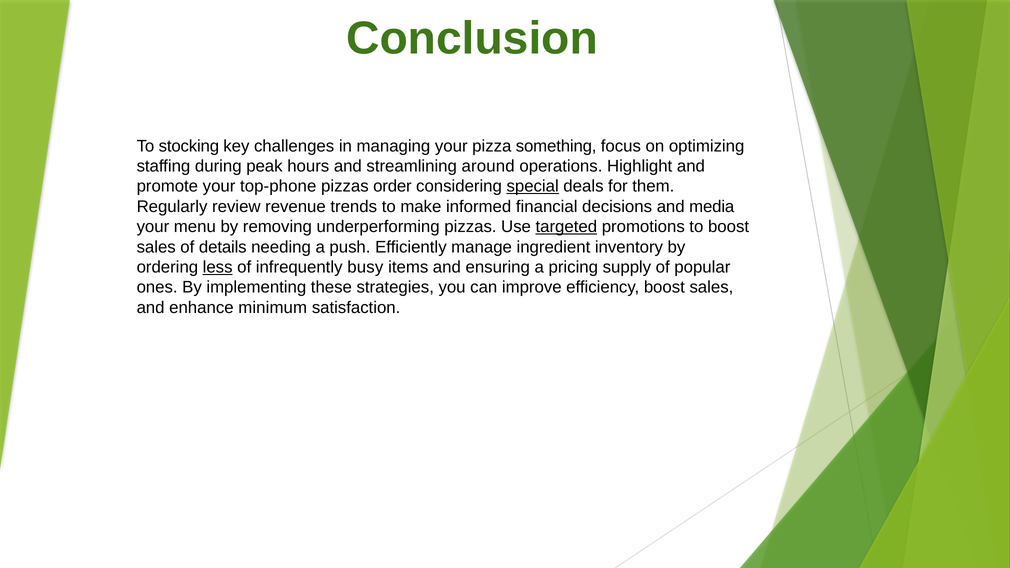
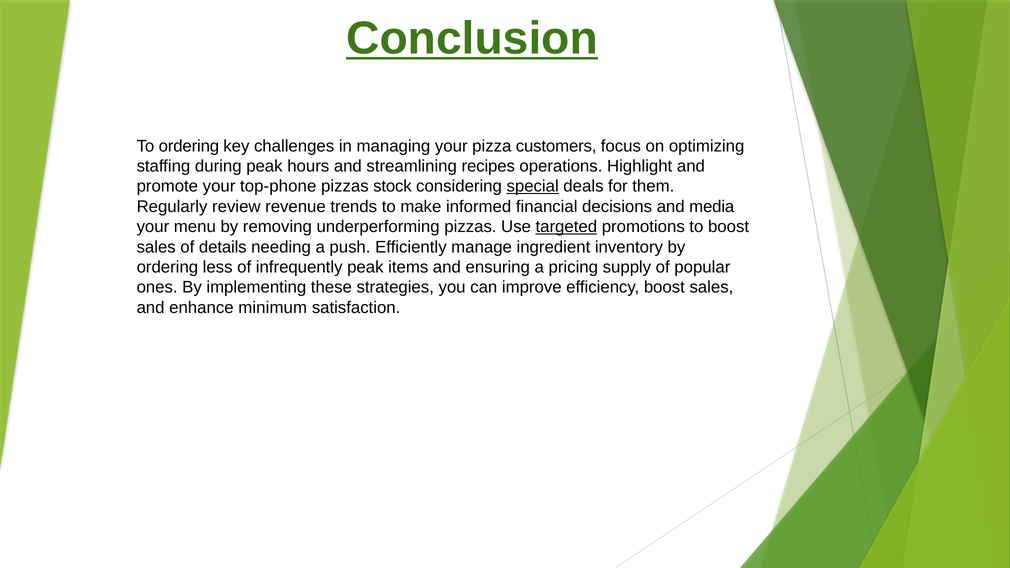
Conclusion underline: none -> present
To stocking: stocking -> ordering
something: something -> customers
around: around -> recipes
order: order -> stock
less underline: present -> none
infrequently busy: busy -> peak
